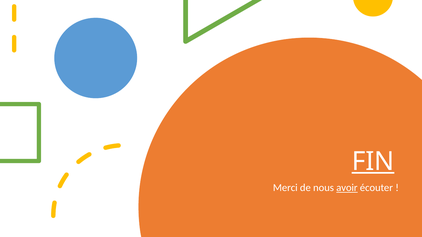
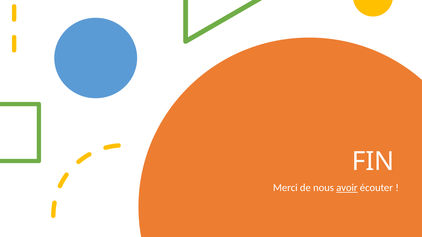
FIN underline: present -> none
